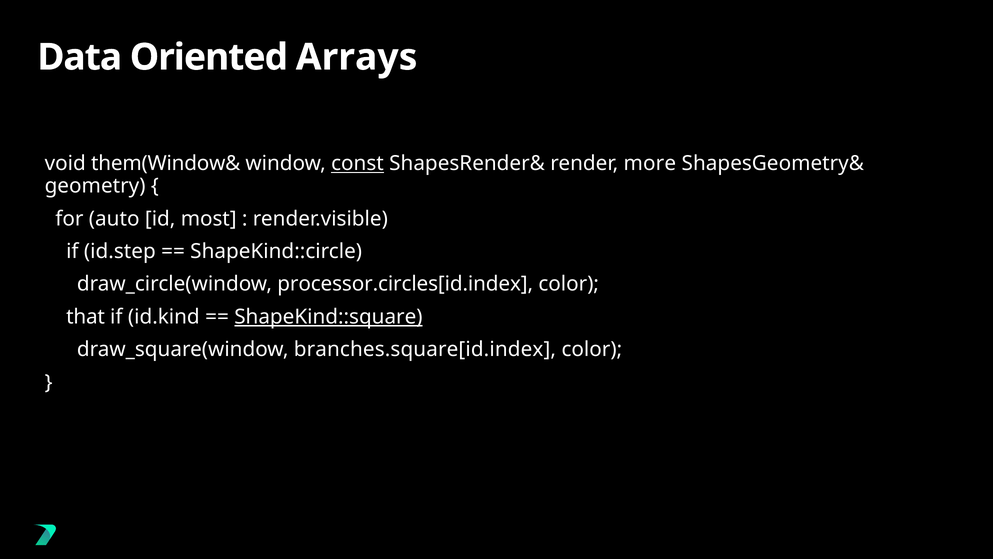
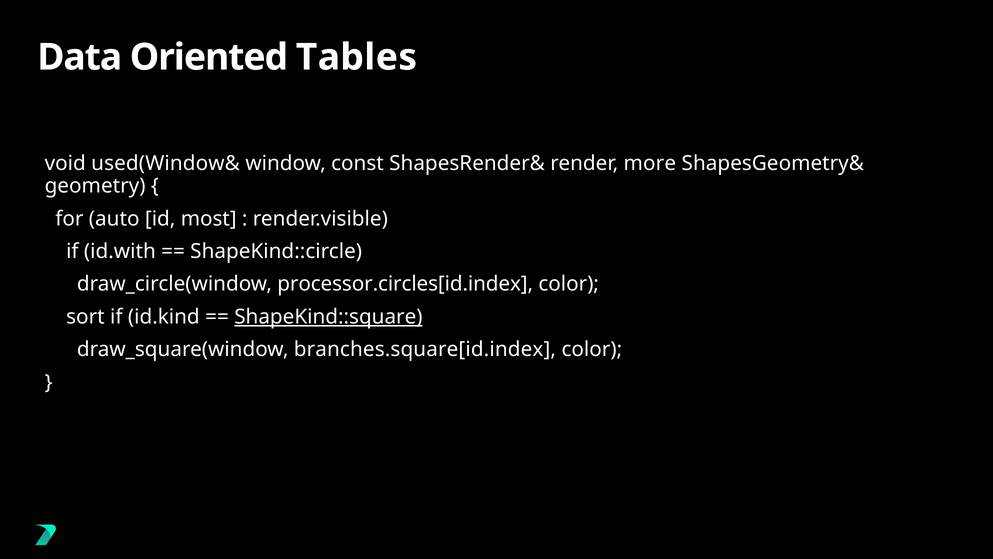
Arrays: Arrays -> Tables
them(Window&: them(Window& -> used(Window&
const underline: present -> none
id.step: id.step -> id.with
that: that -> sort
